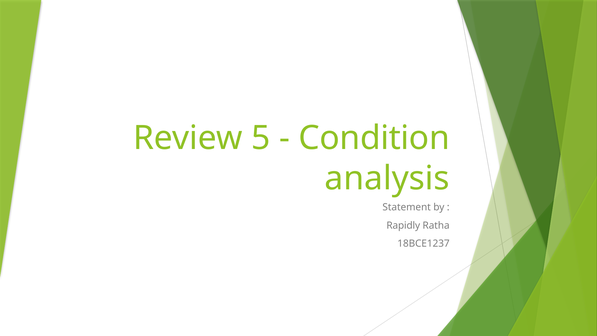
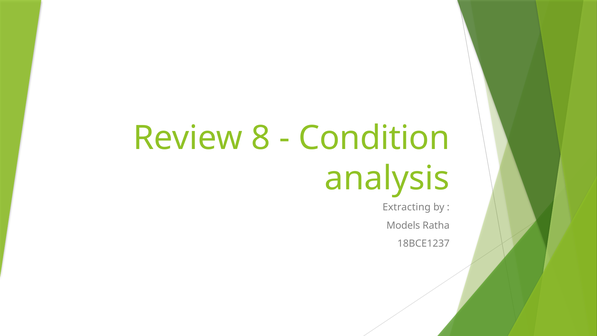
5: 5 -> 8
Statement: Statement -> Extracting
Rapidly: Rapidly -> Models
